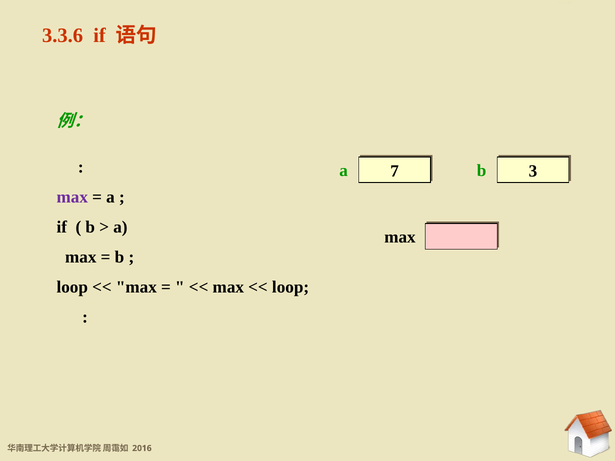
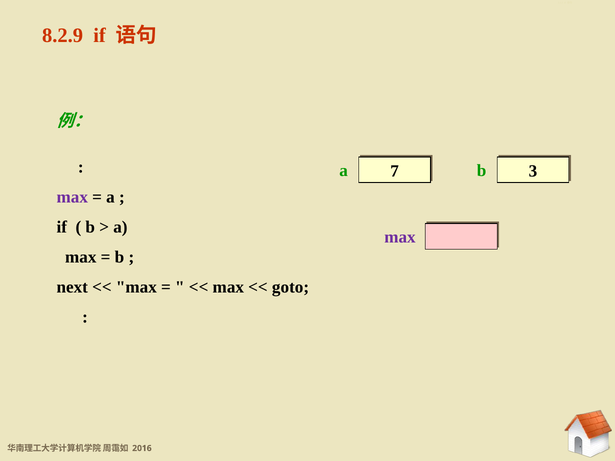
3.3.6: 3.3.6 -> 8.2.9
max at (400, 237) colour: black -> purple
loop at (72, 287): loop -> next
loop at (291, 287): loop -> goto
